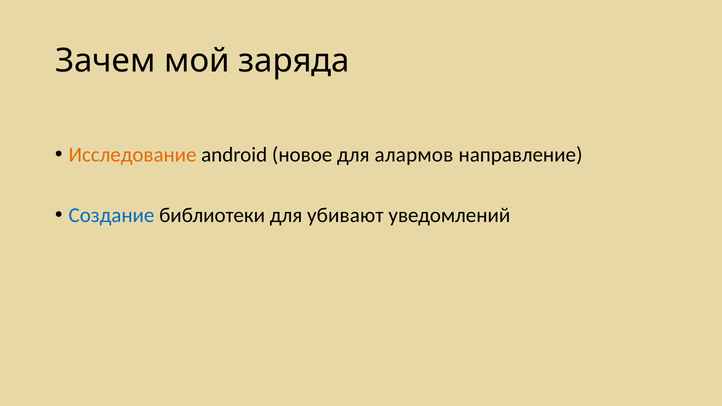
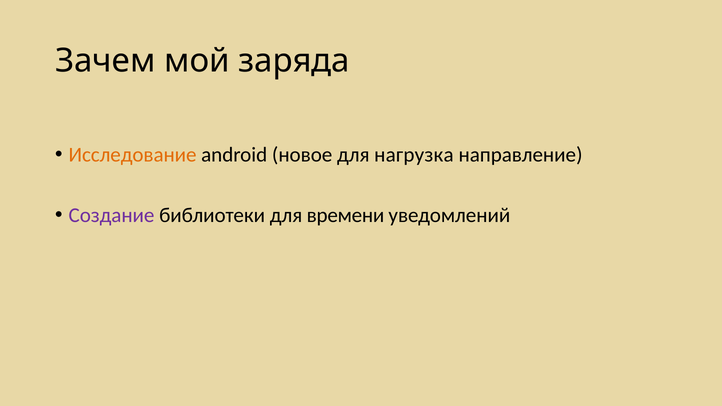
алармов: алармов -> нагрузка
Создание colour: blue -> purple
убивают: убивают -> времени
